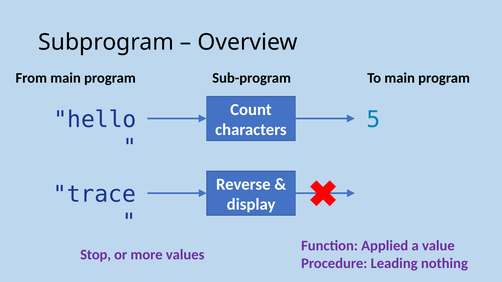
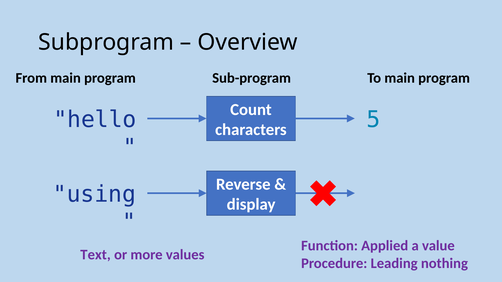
trace: trace -> using
Stop: Stop -> Text
